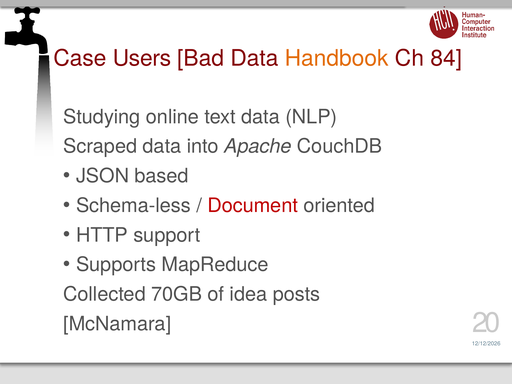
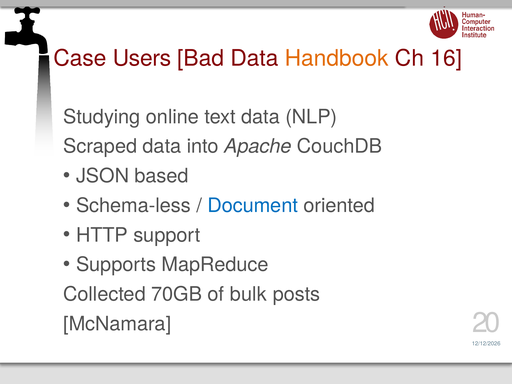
84: 84 -> 16
Document colour: red -> blue
idea: idea -> bulk
